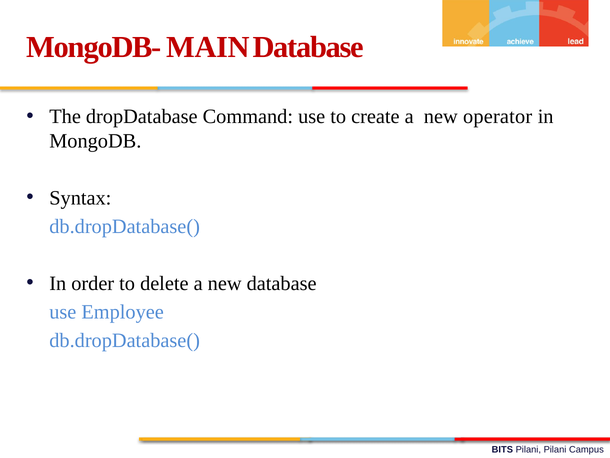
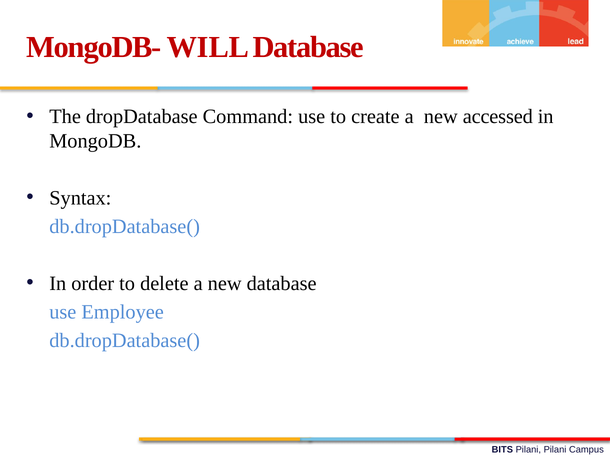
MAIN: MAIN -> WILL
operator: operator -> accessed
